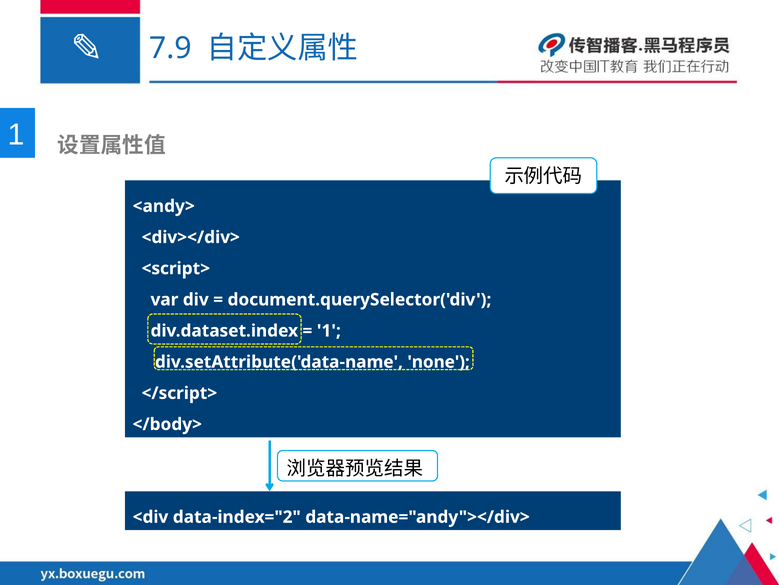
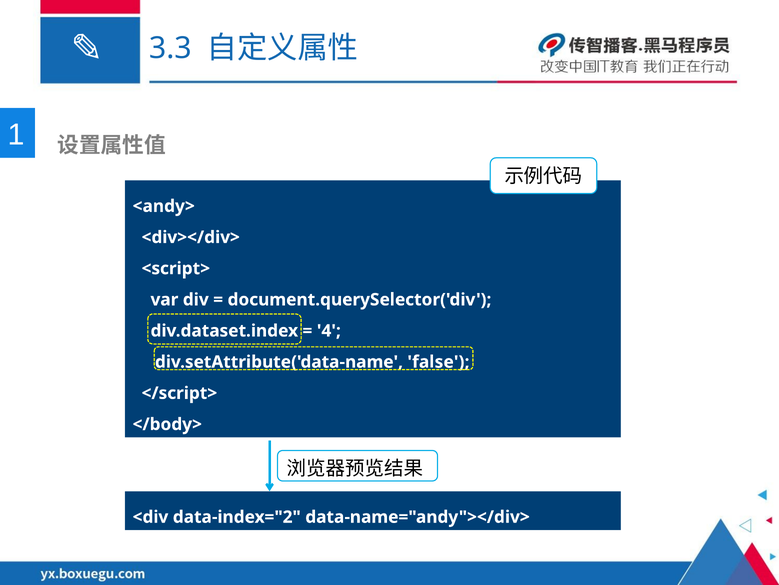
7.9: 7.9 -> 3.3
1 at (329, 330): 1 -> 4
none: none -> false
